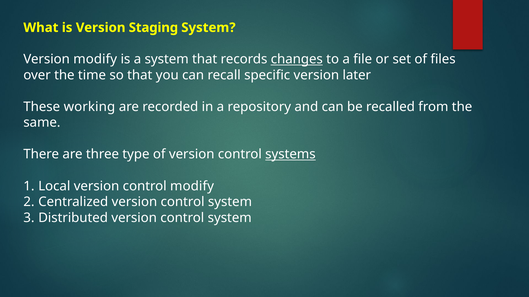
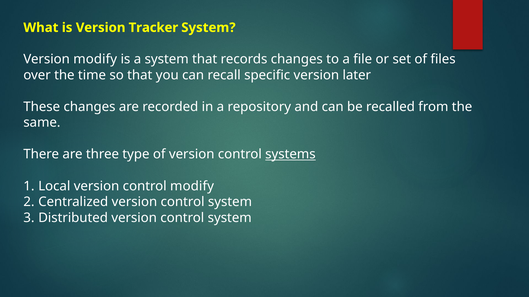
Staging: Staging -> Tracker
changes at (297, 59) underline: present -> none
These working: working -> changes
